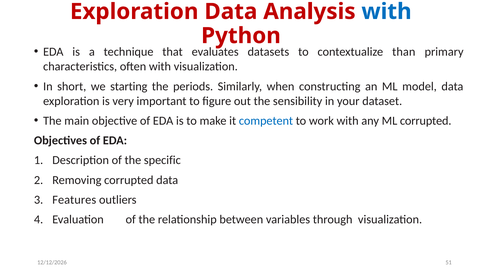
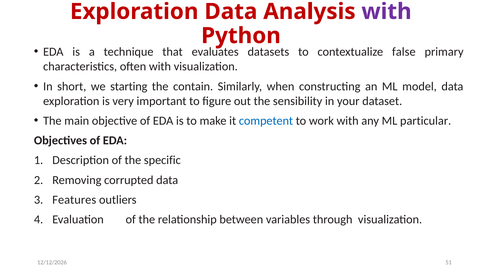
with at (387, 12) colour: blue -> purple
than: than -> false
periods: periods -> contain
ML corrupted: corrupted -> particular
